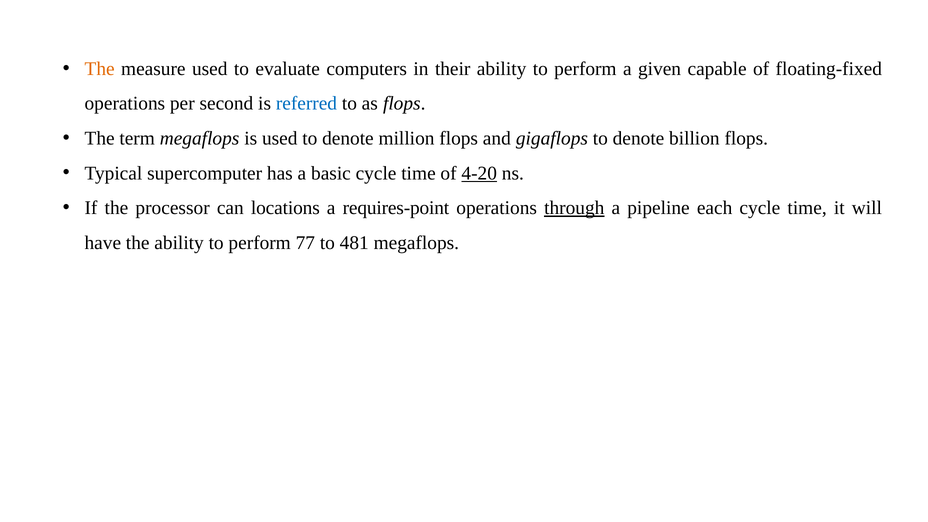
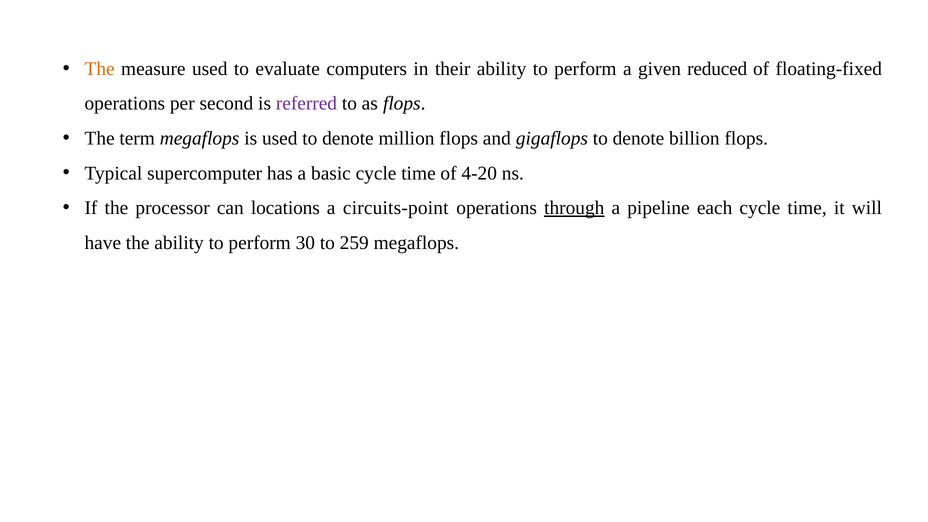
capable: capable -> reduced
referred colour: blue -> purple
4-20 underline: present -> none
requires-point: requires-point -> circuits-point
77: 77 -> 30
481: 481 -> 259
